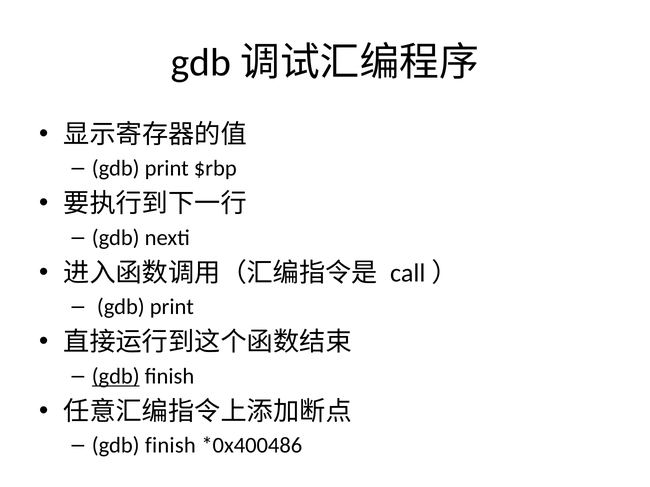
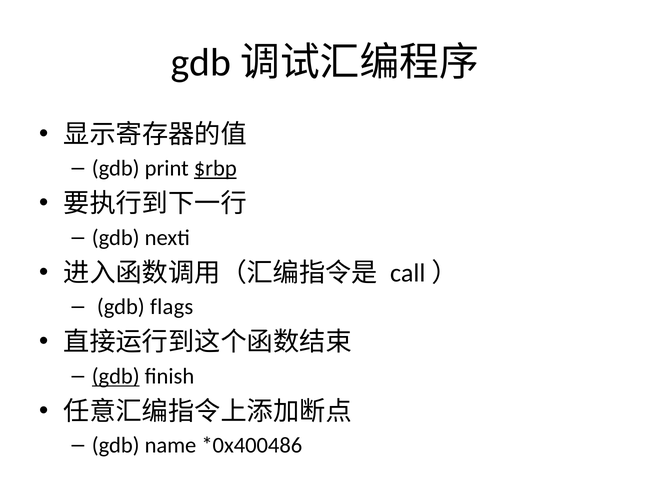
$rbp underline: none -> present
print at (172, 307): print -> flags
finish at (170, 446): finish -> name
